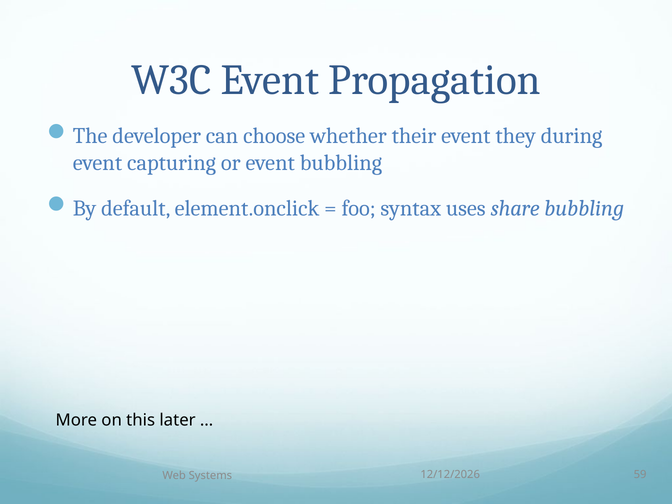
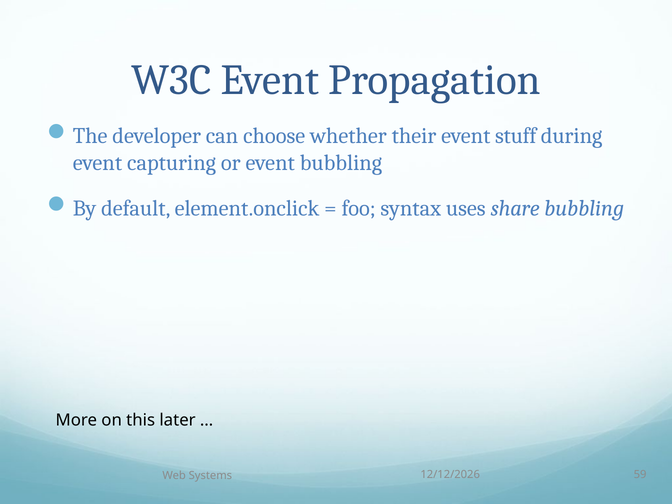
they: they -> stuff
